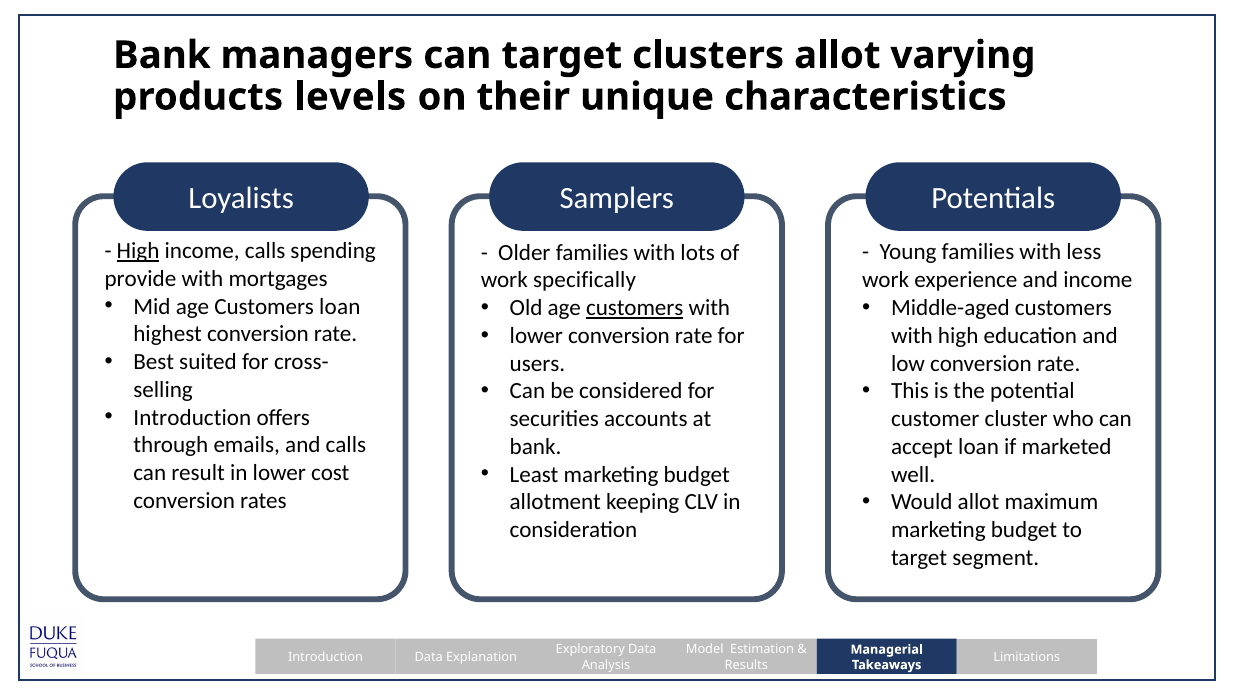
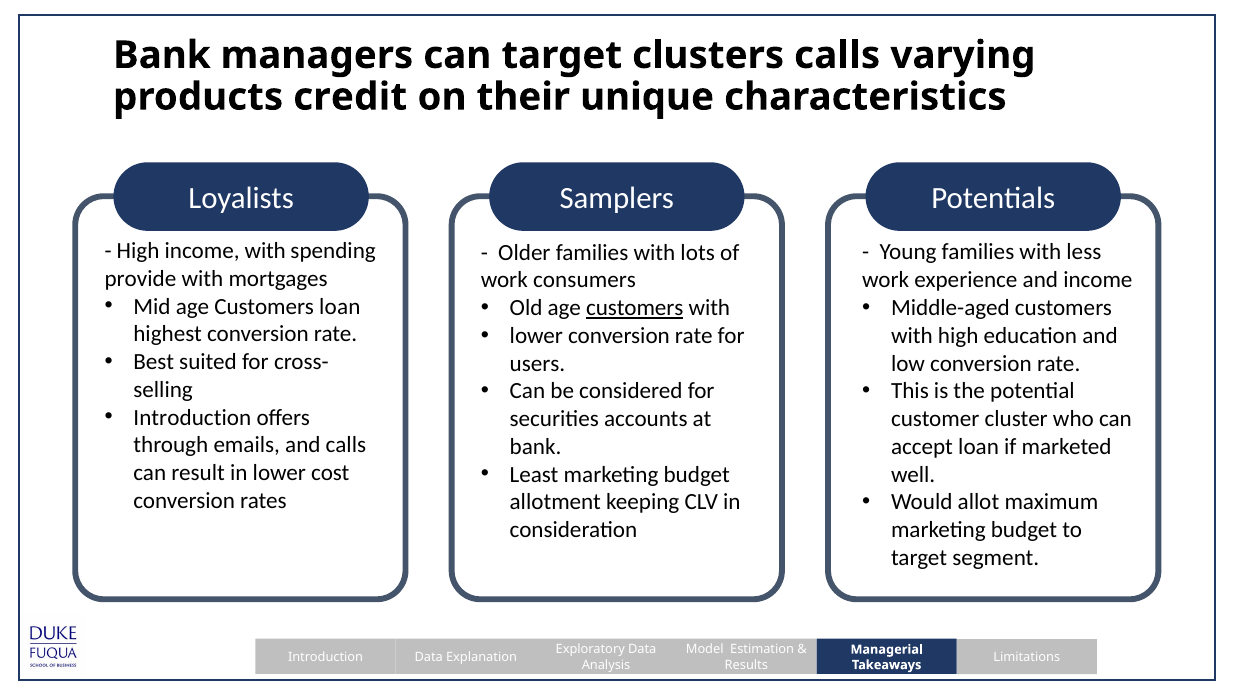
clusters allot: allot -> calls
levels: levels -> credit
High at (138, 251) underline: present -> none
income calls: calls -> with
specifically: specifically -> consumers
